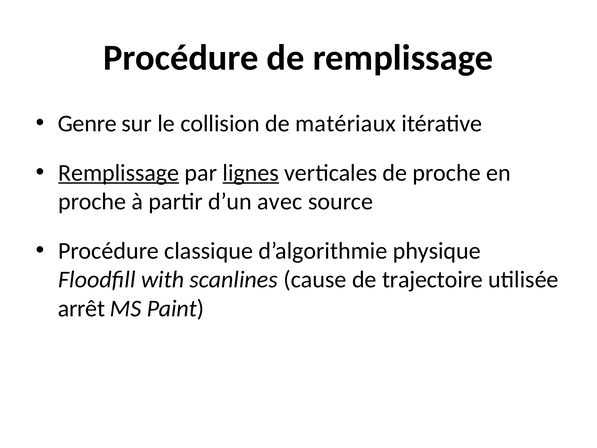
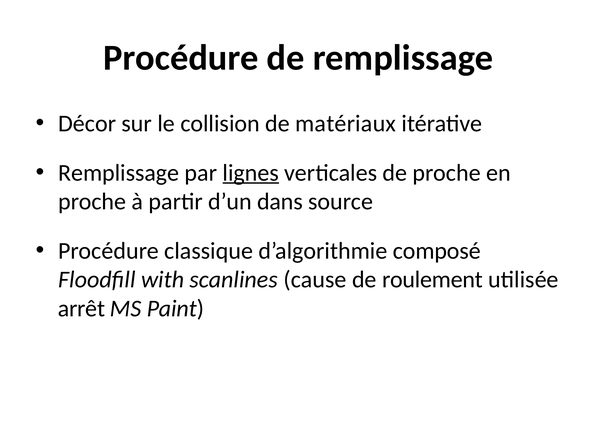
Genre: Genre -> Décor
Remplissage at (119, 173) underline: present -> none
avec: avec -> dans
physique: physique -> composé
trajectoire: trajectoire -> roulement
